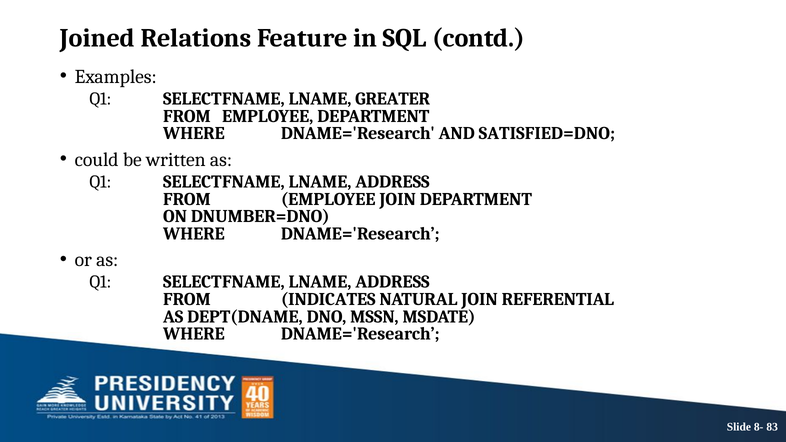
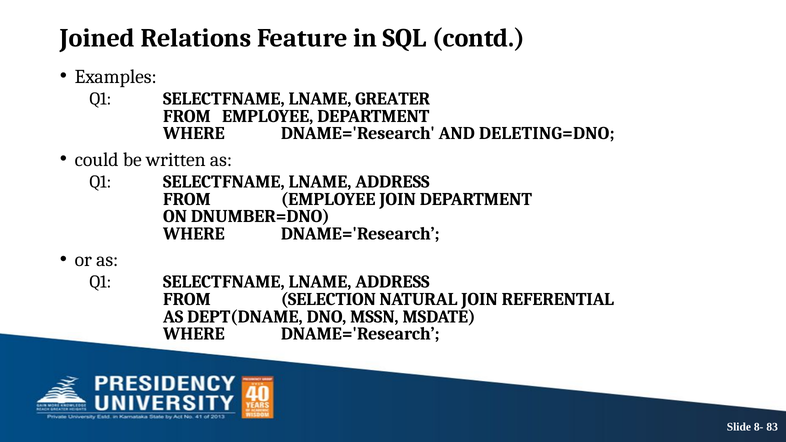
SATISFIED=DNO: SATISFIED=DNO -> DELETING=DNO
INDICATES: INDICATES -> SELECTION
